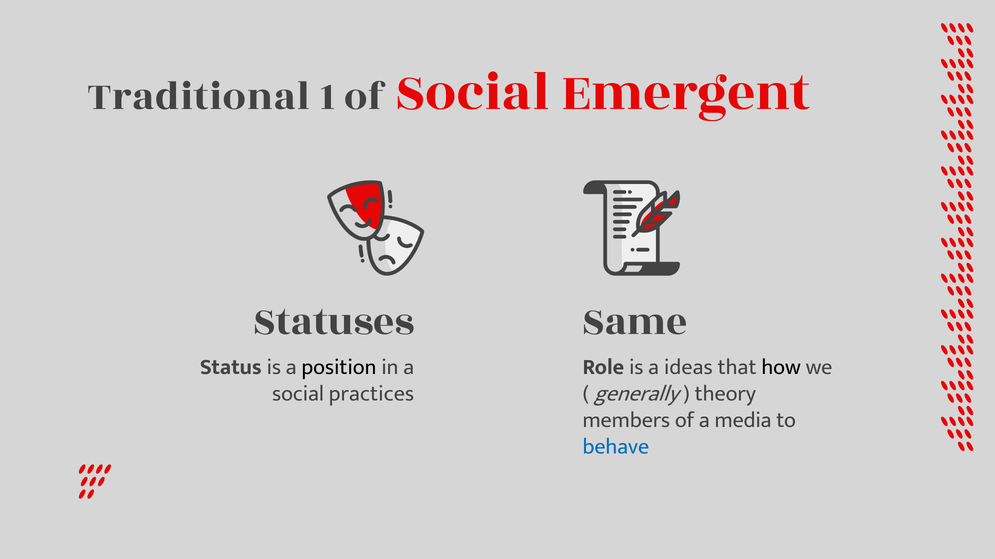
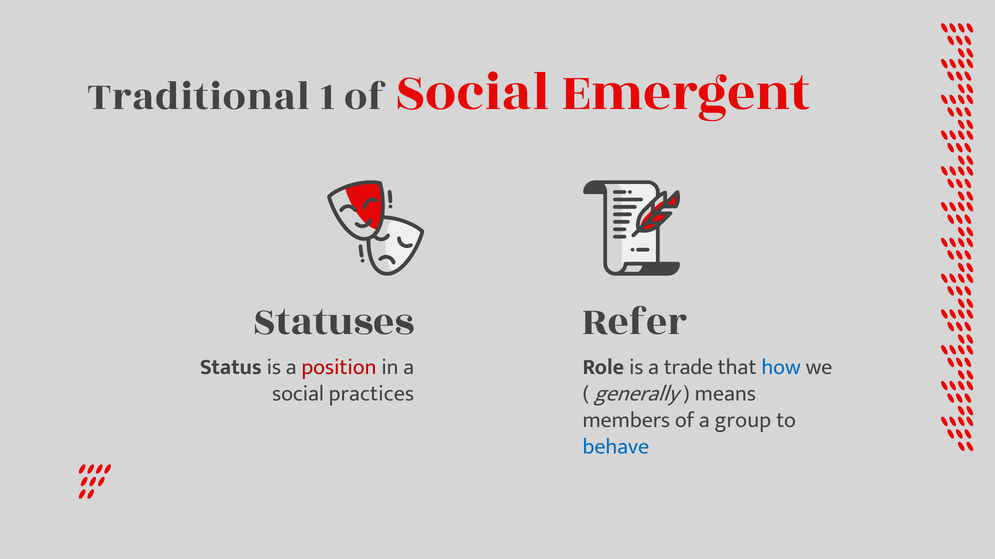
Same: Same -> Refer
position colour: black -> red
ideas: ideas -> trade
how colour: black -> blue
theory: theory -> means
media: media -> group
